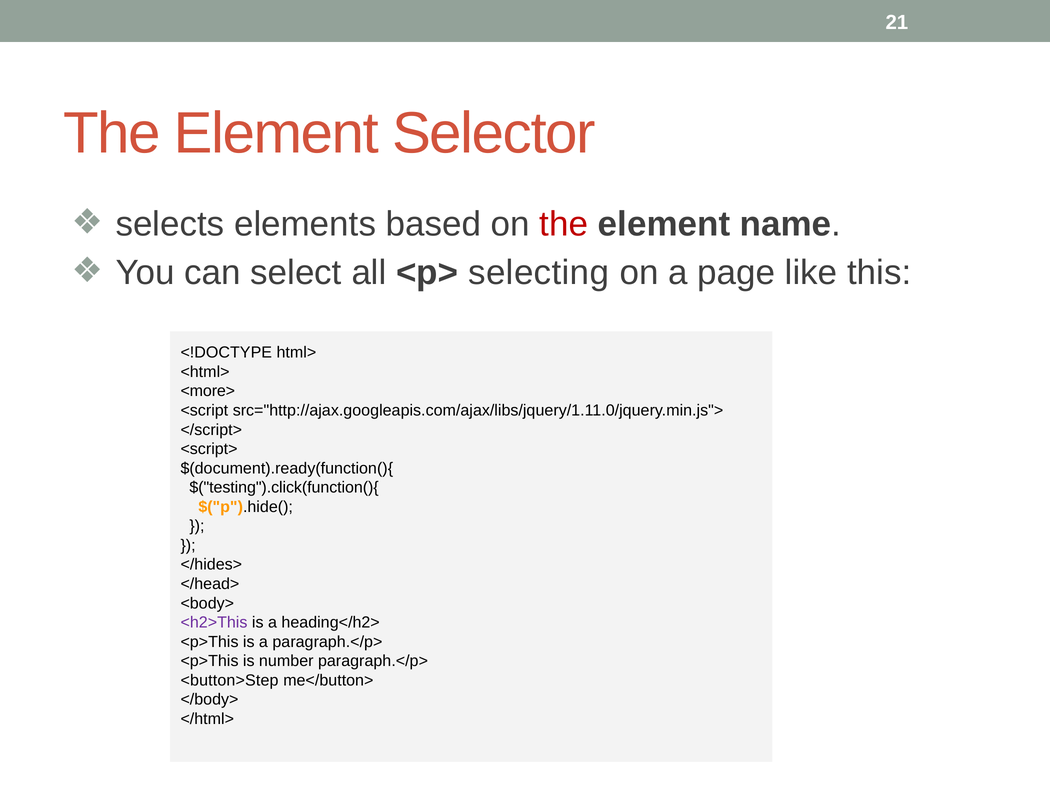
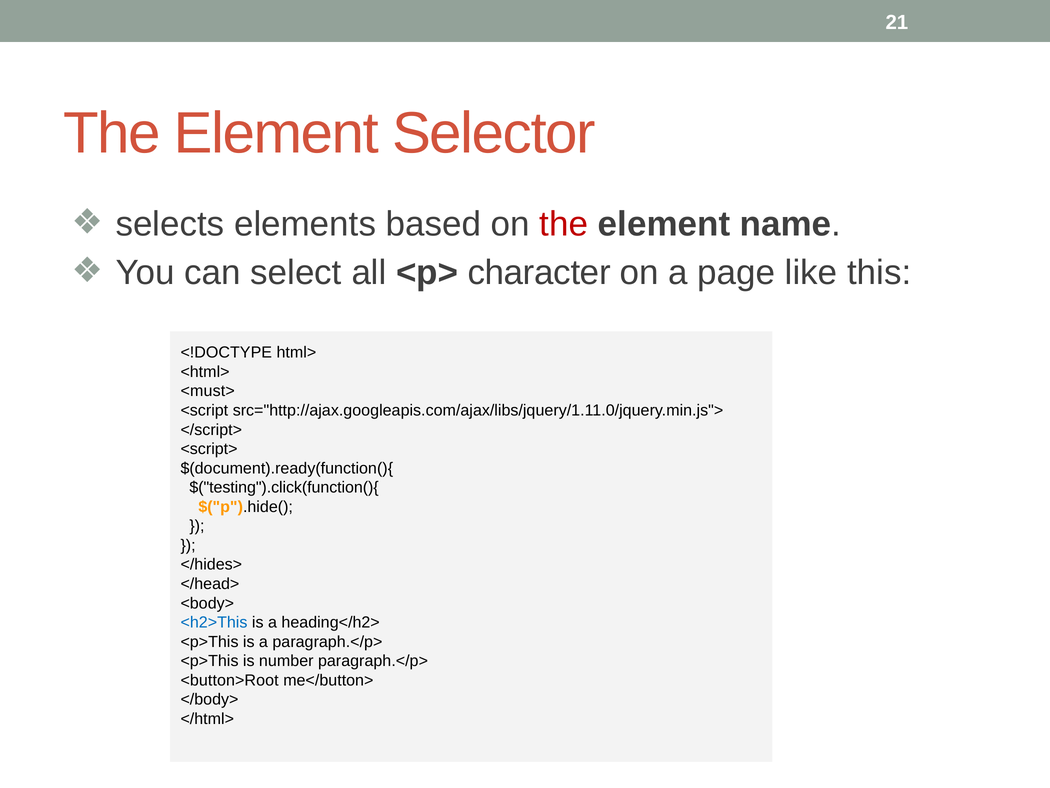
selecting: selecting -> character
<more>: <more> -> <must>
<h2>This colour: purple -> blue
<button>Step: <button>Step -> <button>Root
